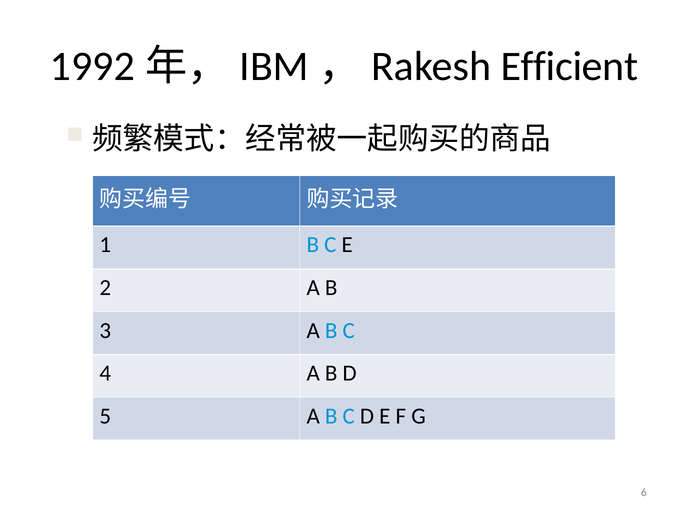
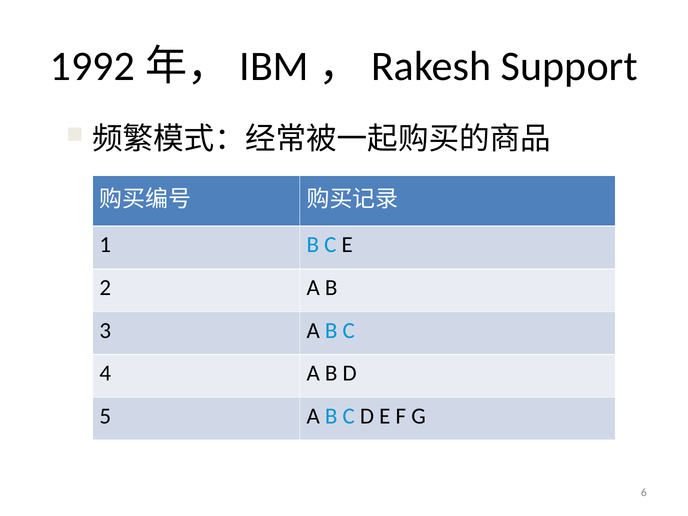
Efficient: Efficient -> Support
